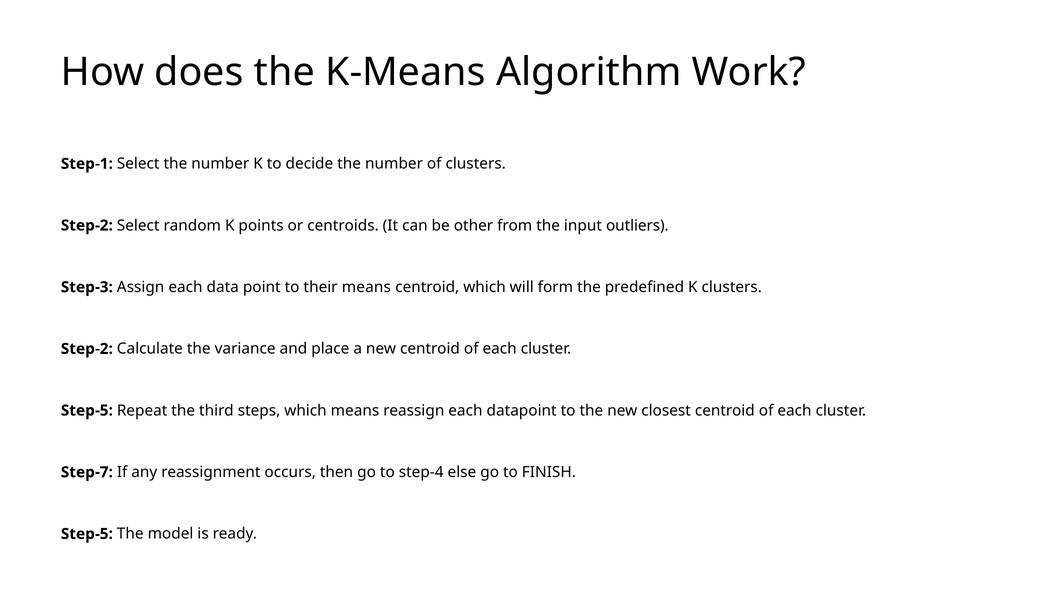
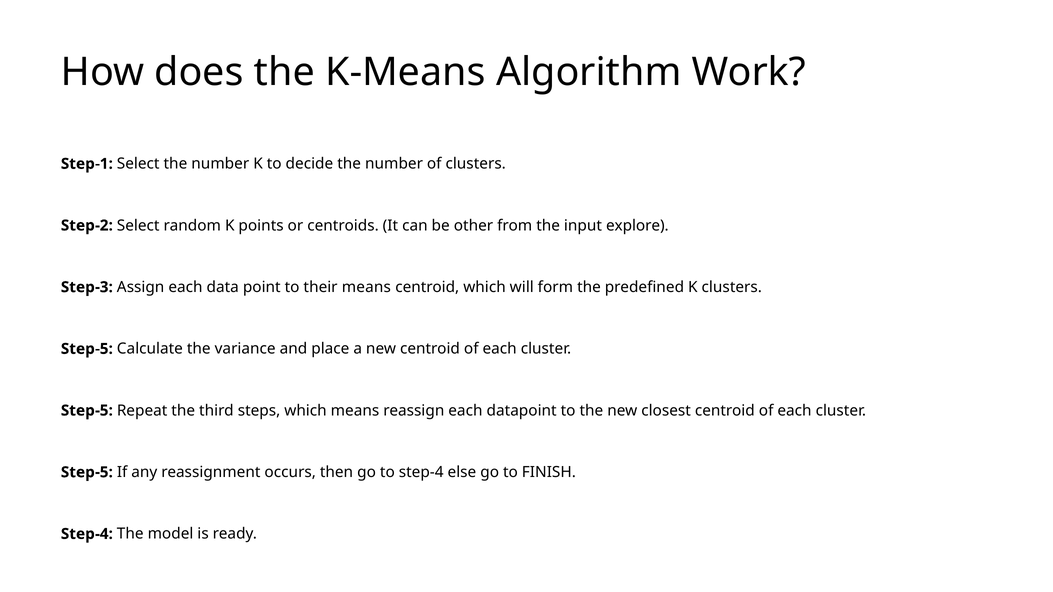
outliers: outliers -> explore
Step-2 at (87, 349): Step-2 -> Step-5
Step-7 at (87, 472): Step-7 -> Step-5
Step-5 at (87, 534): Step-5 -> Step-4
